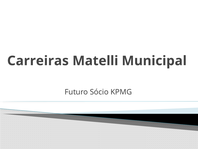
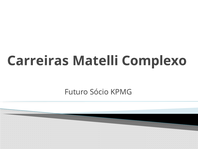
Municipal: Municipal -> Complexo
